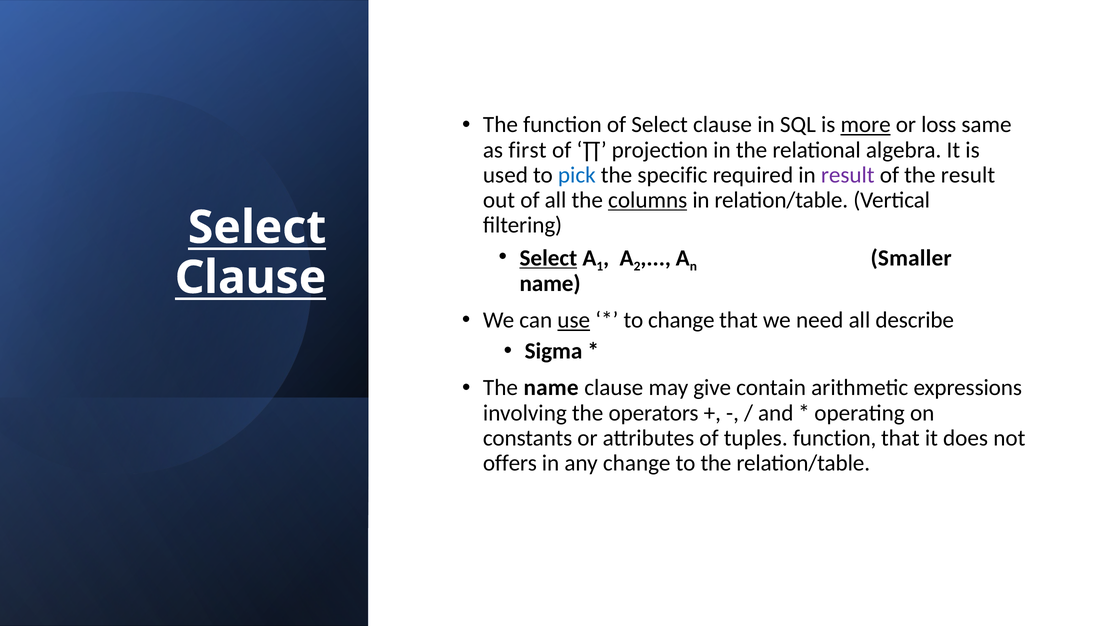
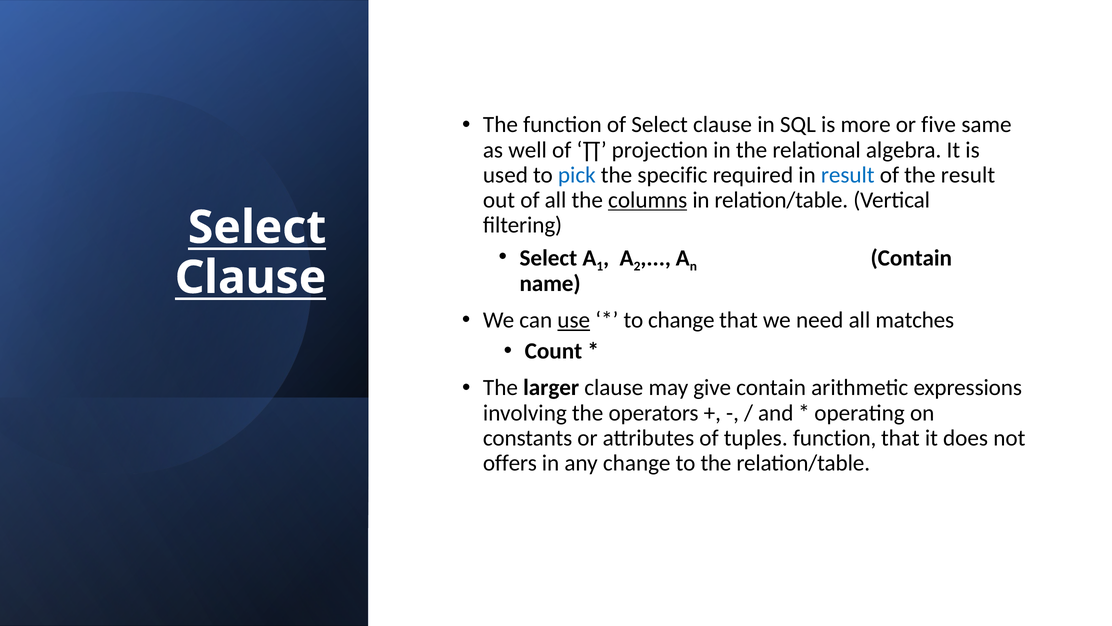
more underline: present -> none
loss: loss -> five
first: first -> well
result at (848, 175) colour: purple -> blue
Select at (548, 258) underline: present -> none
Smaller at (911, 258): Smaller -> Contain
describe: describe -> matches
Sigma: Sigma -> Count
The name: name -> larger
